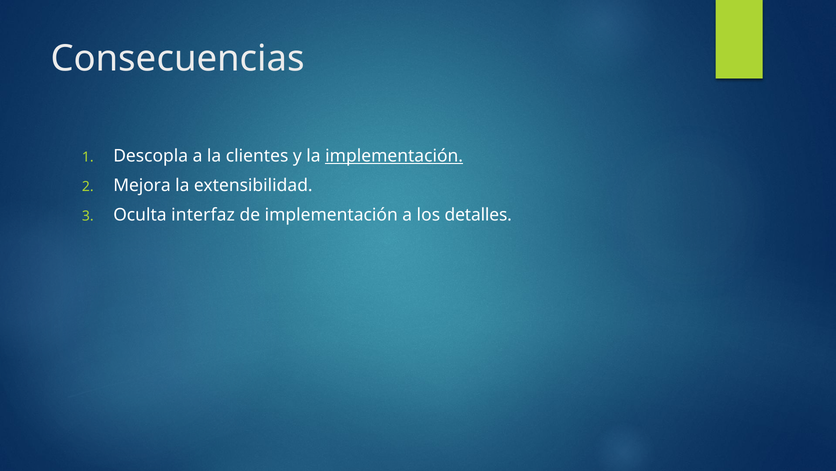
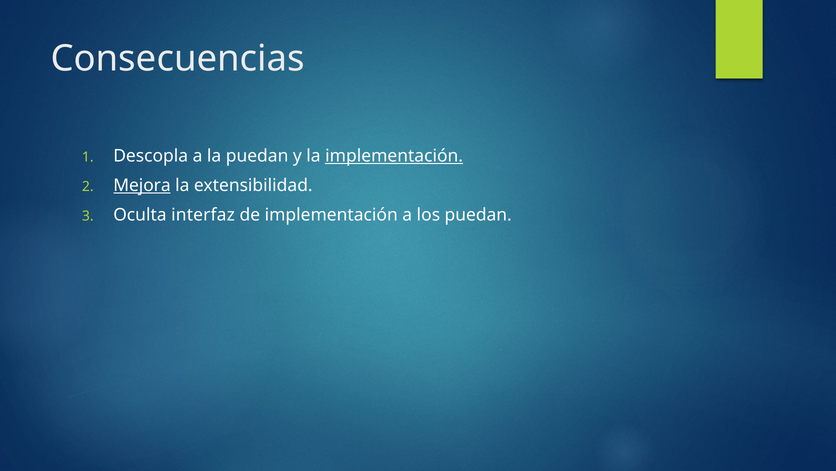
la clientes: clientes -> puedan
Mejora underline: none -> present
los detalles: detalles -> puedan
